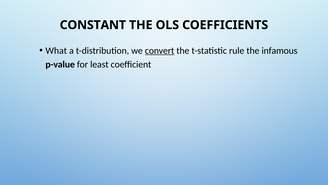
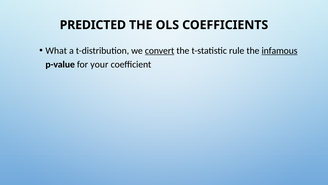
CONSTANT: CONSTANT -> PREDICTED
infamous underline: none -> present
least: least -> your
